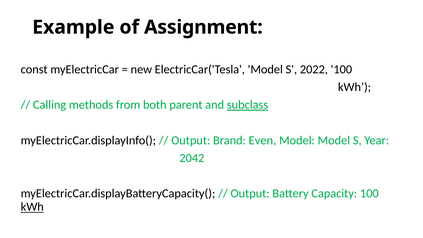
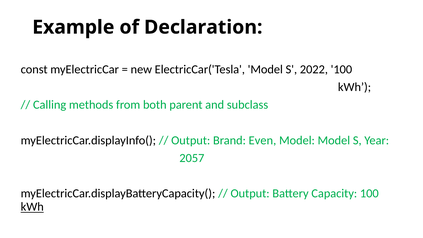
Assignment: Assignment -> Declaration
subclass underline: present -> none
2042: 2042 -> 2057
